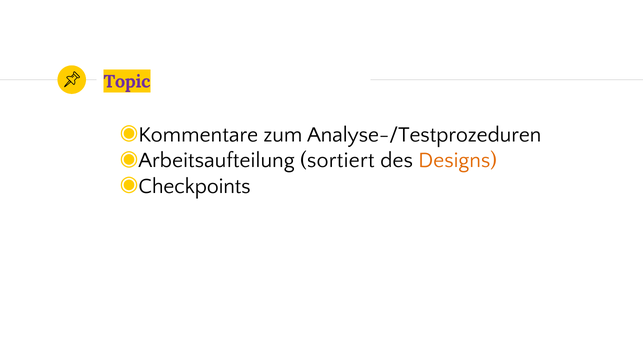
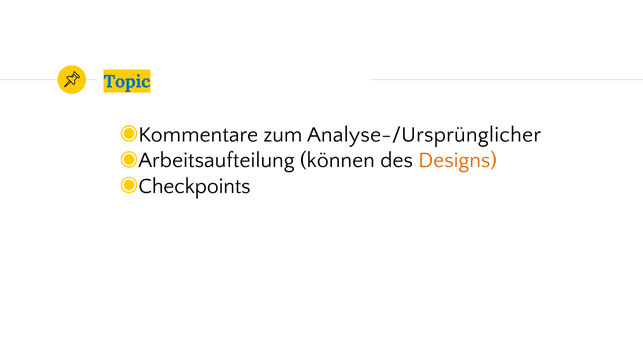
Topic colour: purple -> blue
Analyse-/Testprozeduren: Analyse-/Testprozeduren -> Analyse-/Ursprünglicher
sortiert: sortiert -> können
